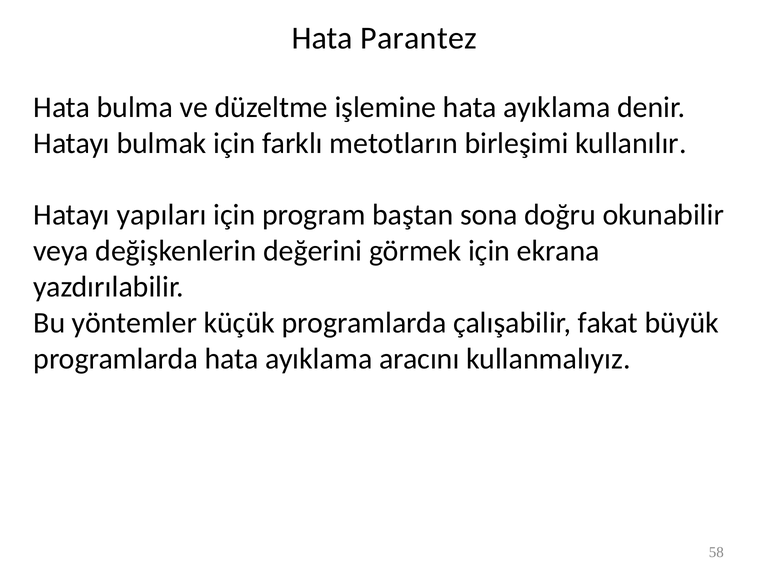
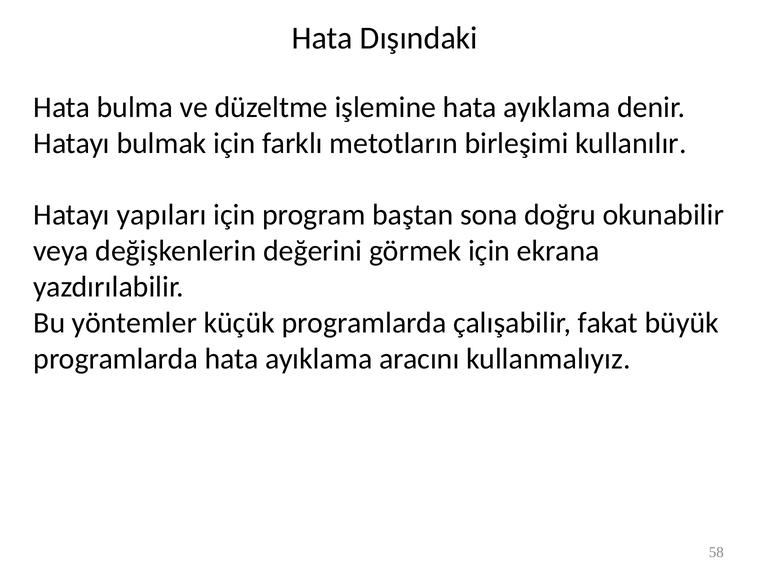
Parantez: Parantez -> Dışındaki
